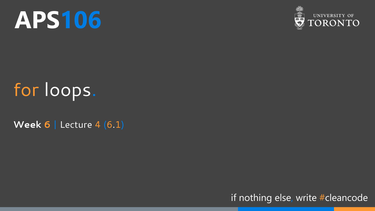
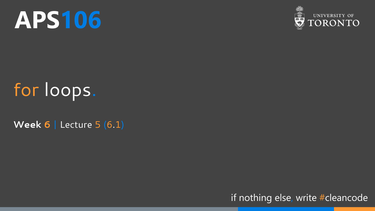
4: 4 -> 5
